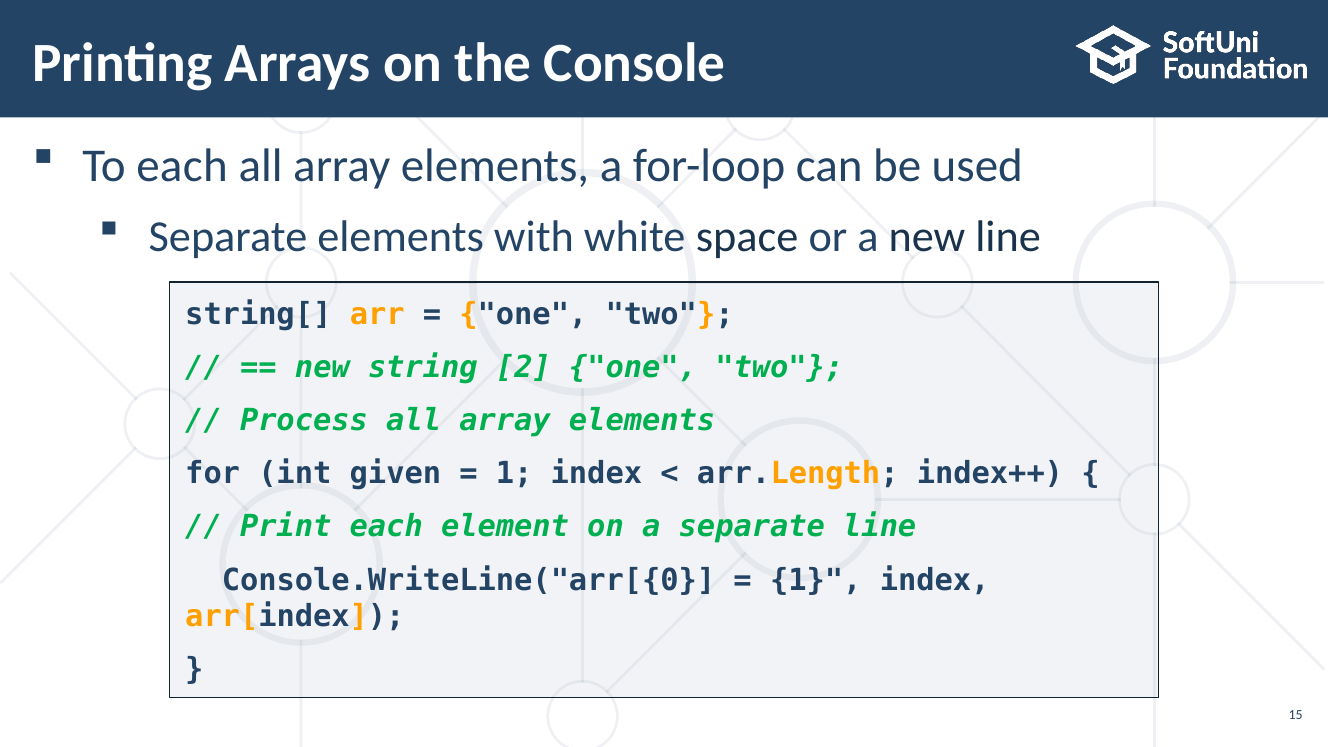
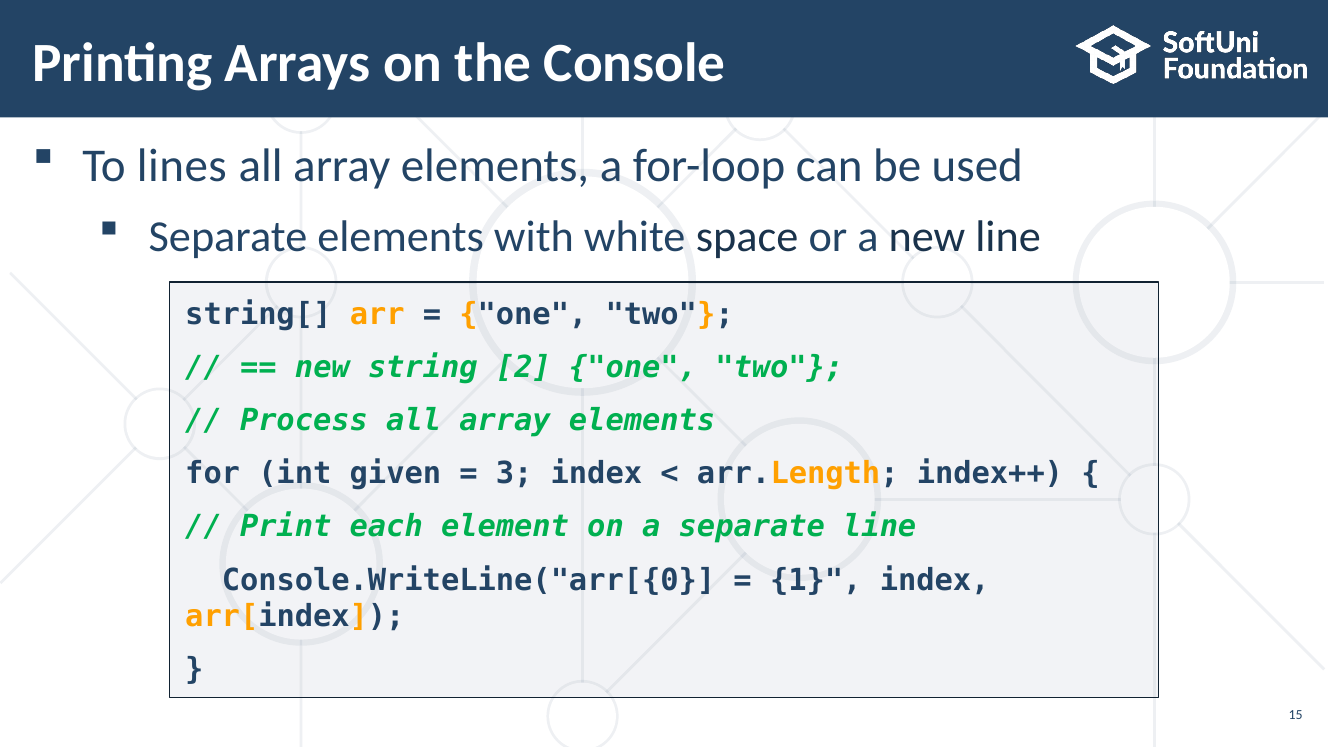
To each: each -> lines
1 at (514, 474): 1 -> 3
